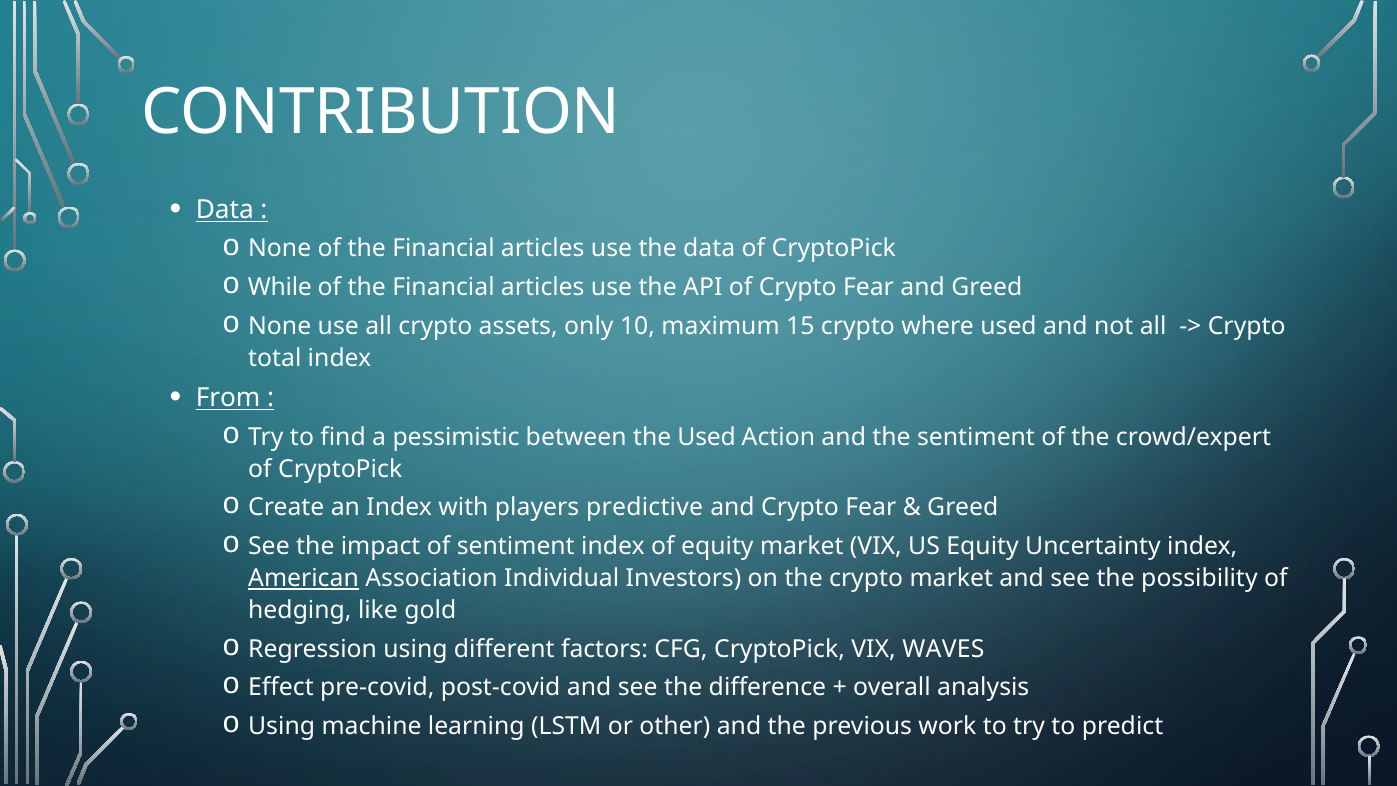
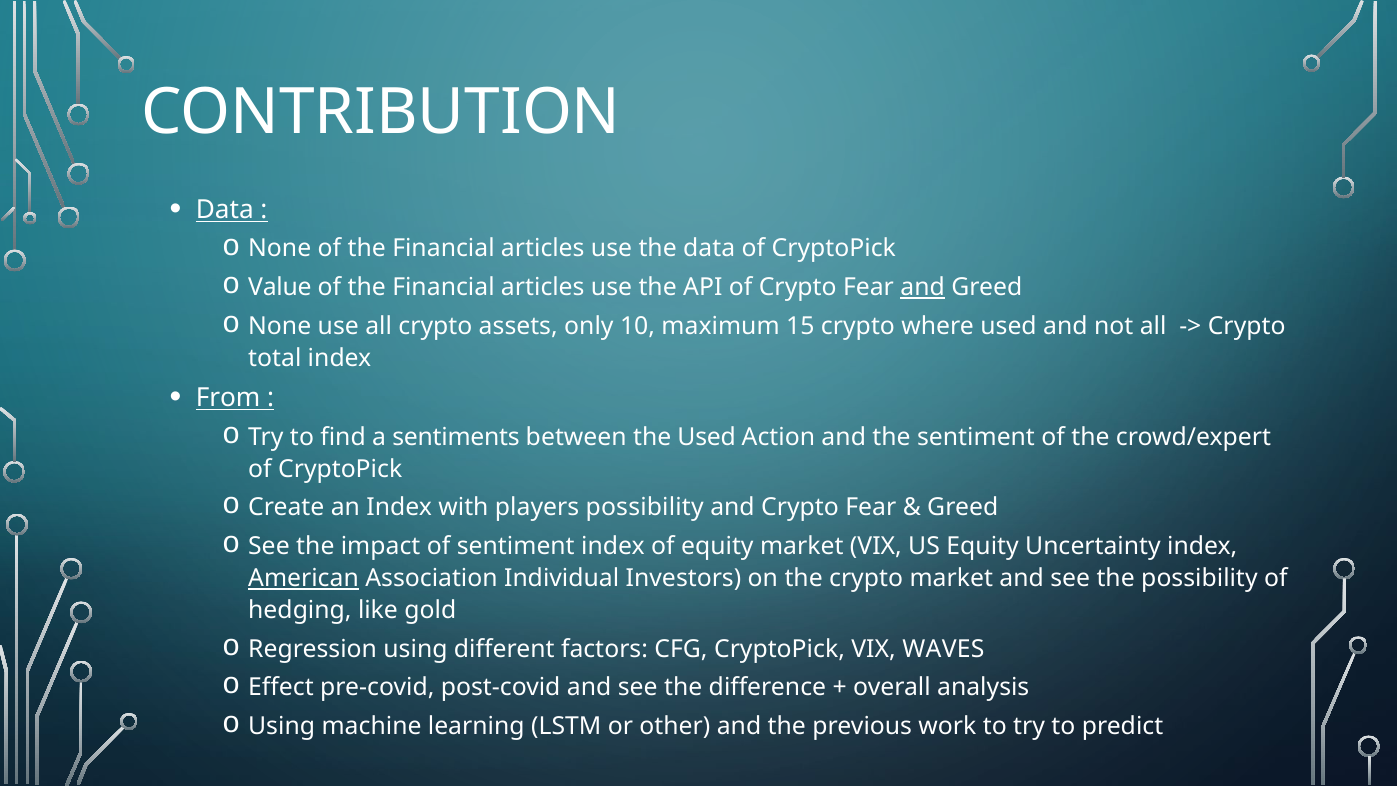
While: While -> Value
and at (923, 287) underline: none -> present
pessimistic: pessimistic -> sentiments
players predictive: predictive -> possibility
